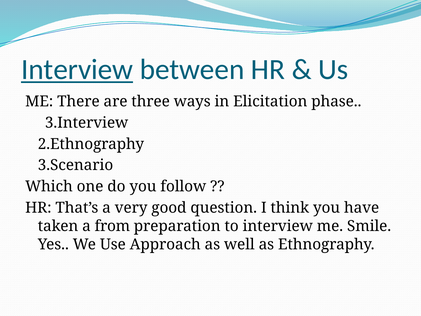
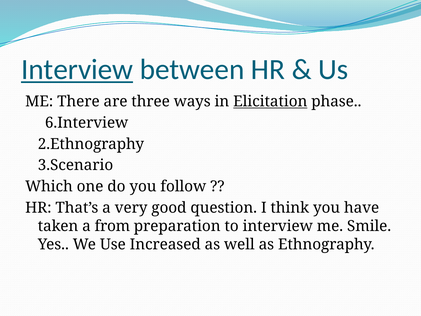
Elicitation underline: none -> present
3.Interview: 3.Interview -> 6.Interview
Approach: Approach -> Increased
